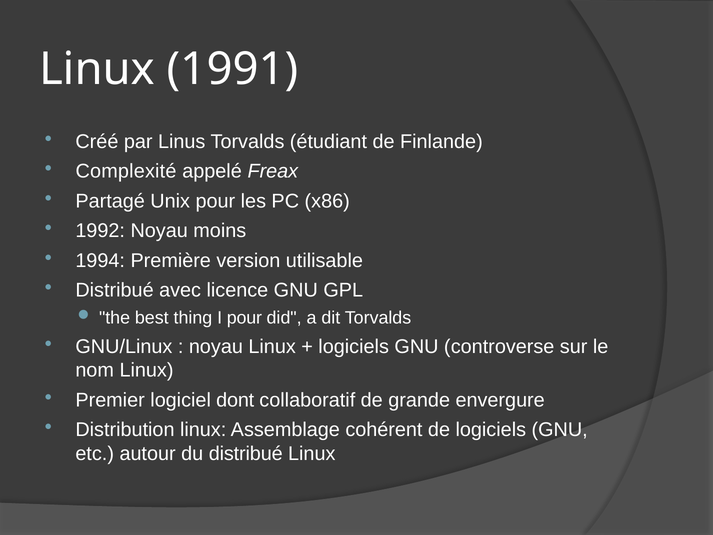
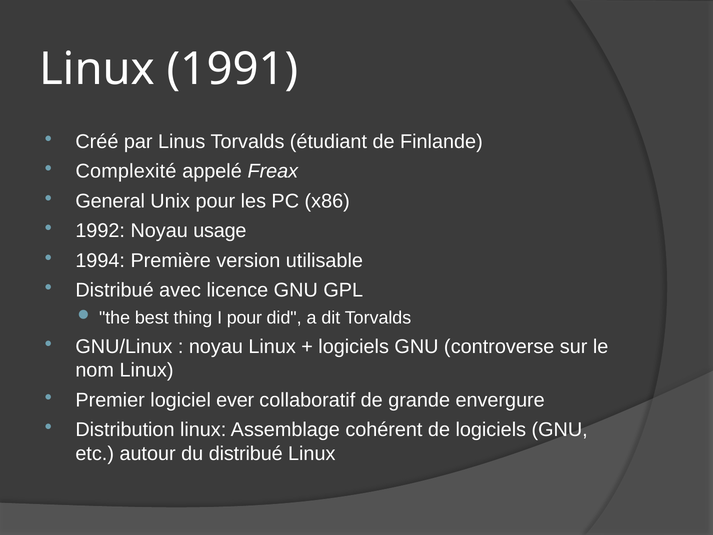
Partagé: Partagé -> General
moins: moins -> usage
dont: dont -> ever
